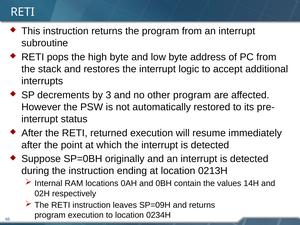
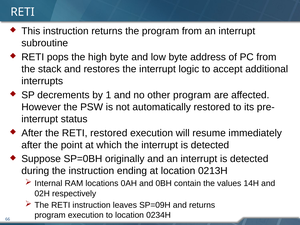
3: 3 -> 1
RETI returned: returned -> restored
